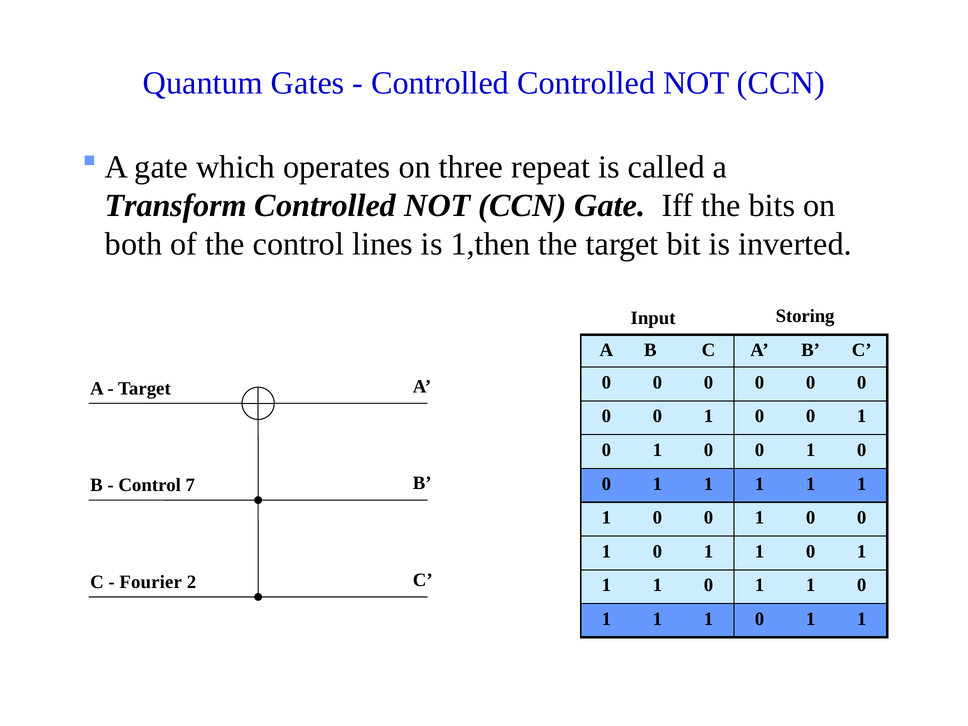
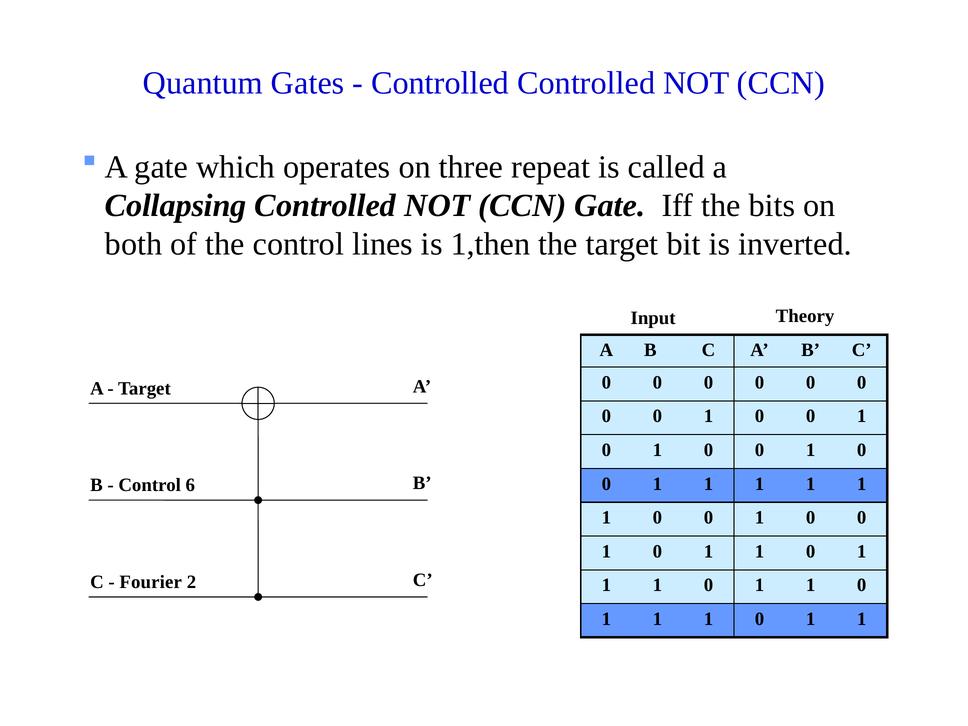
Transform: Transform -> Collapsing
Storing: Storing -> Theory
7: 7 -> 6
